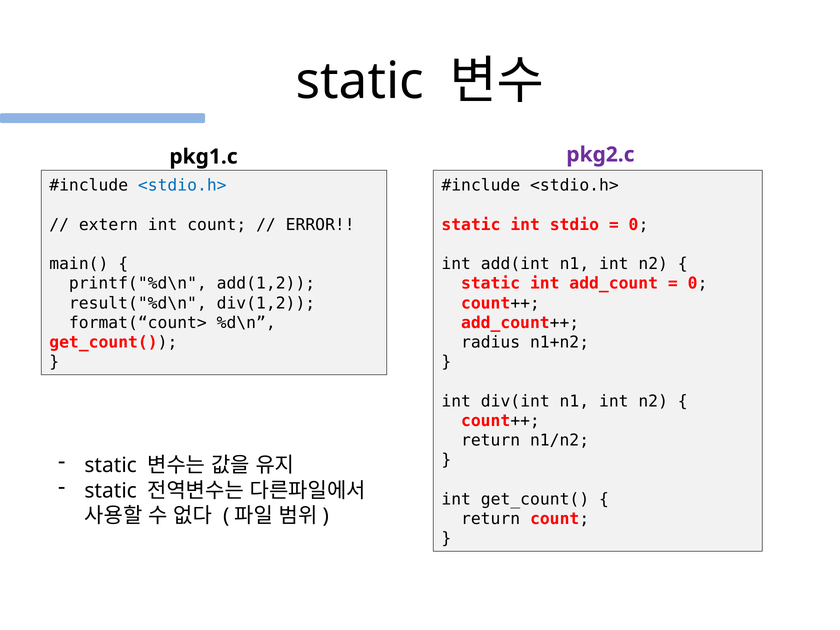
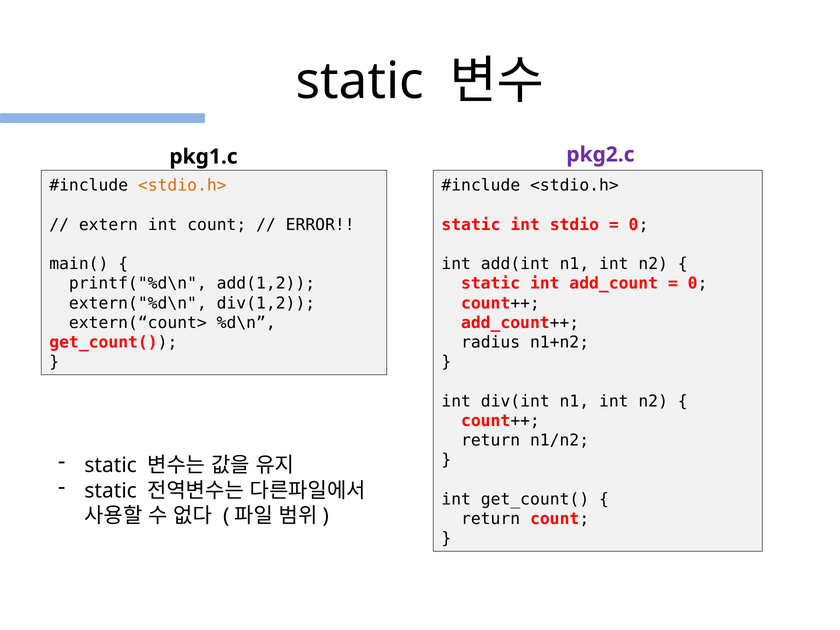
<stdio.h> at (182, 185) colour: blue -> orange
result("%d\n: result("%d\n -> extern("%d\n
format(“count>: format(“count> -> extern(“count>
